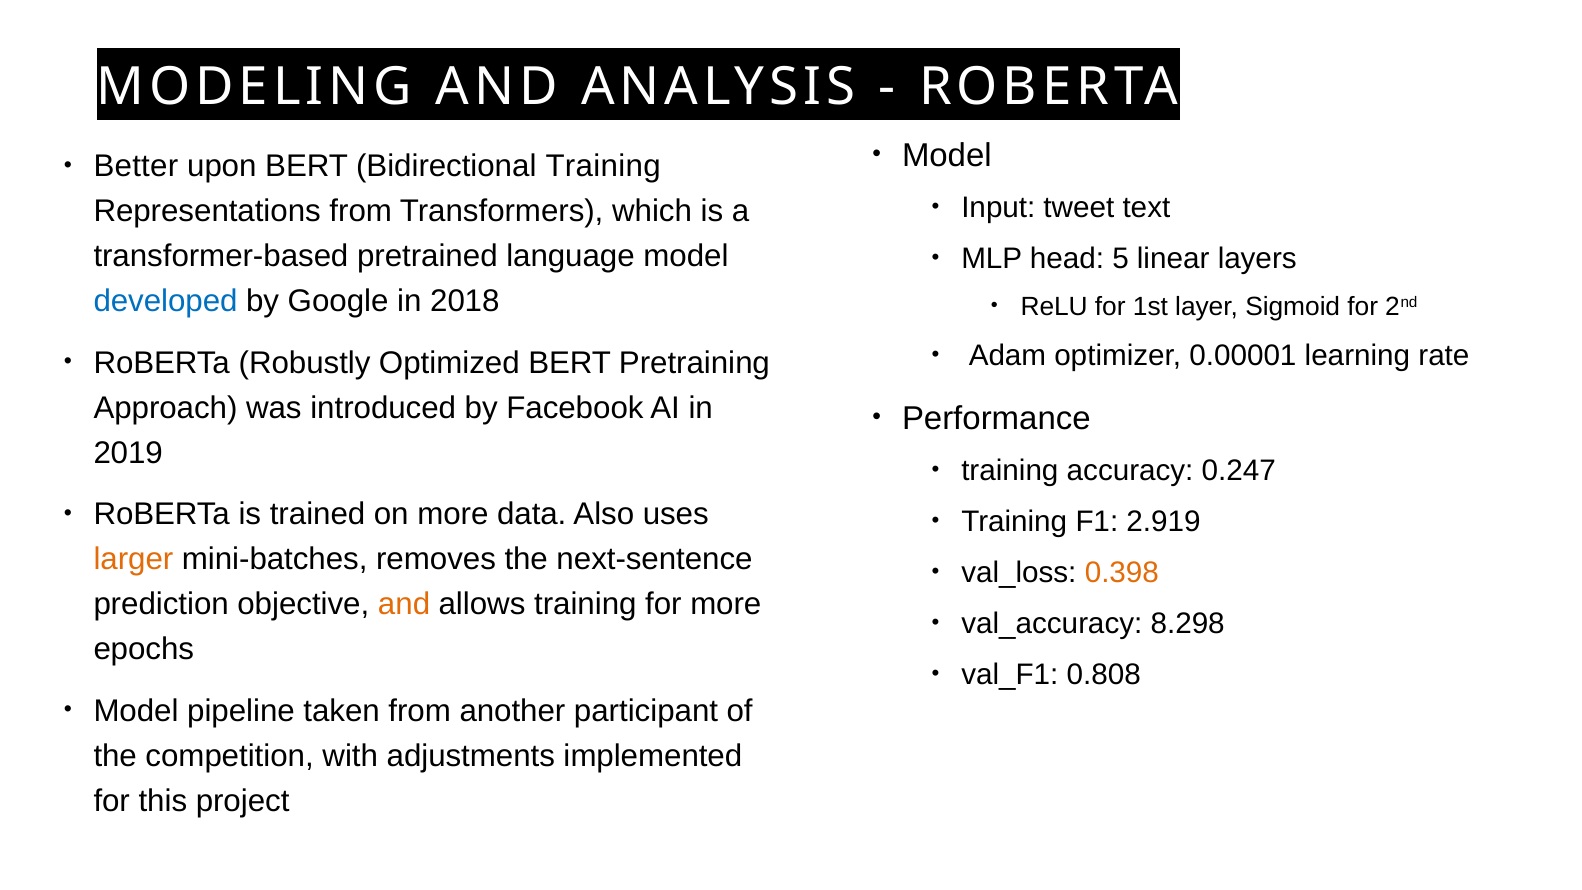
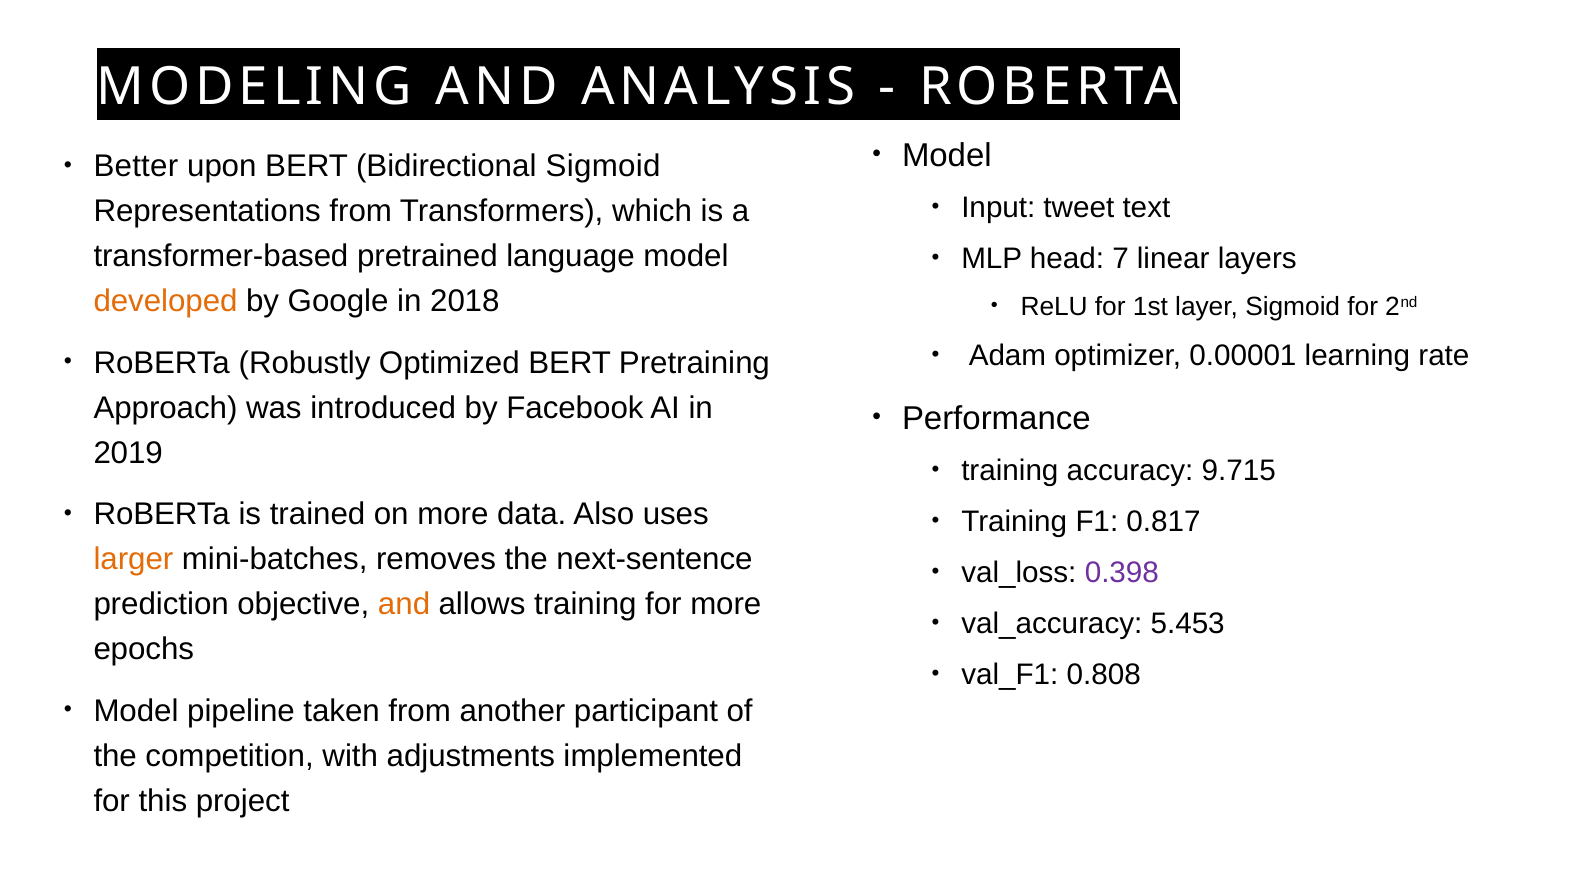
Bidirectional Training: Training -> Sigmoid
5: 5 -> 7
developed colour: blue -> orange
0.247: 0.247 -> 9.715
2.919: 2.919 -> 0.817
0.398 colour: orange -> purple
8.298: 8.298 -> 5.453
